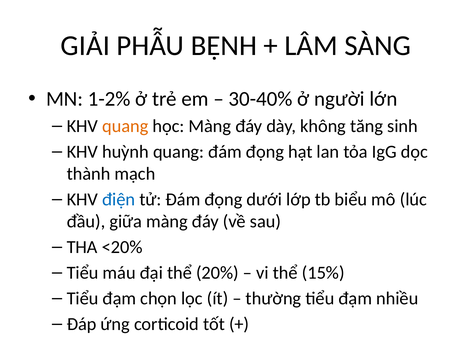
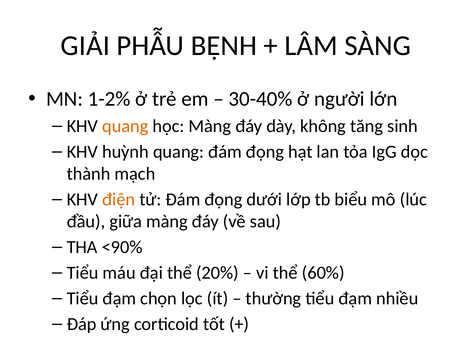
điện colour: blue -> orange
<20%: <20% -> <90%
15%: 15% -> 60%
